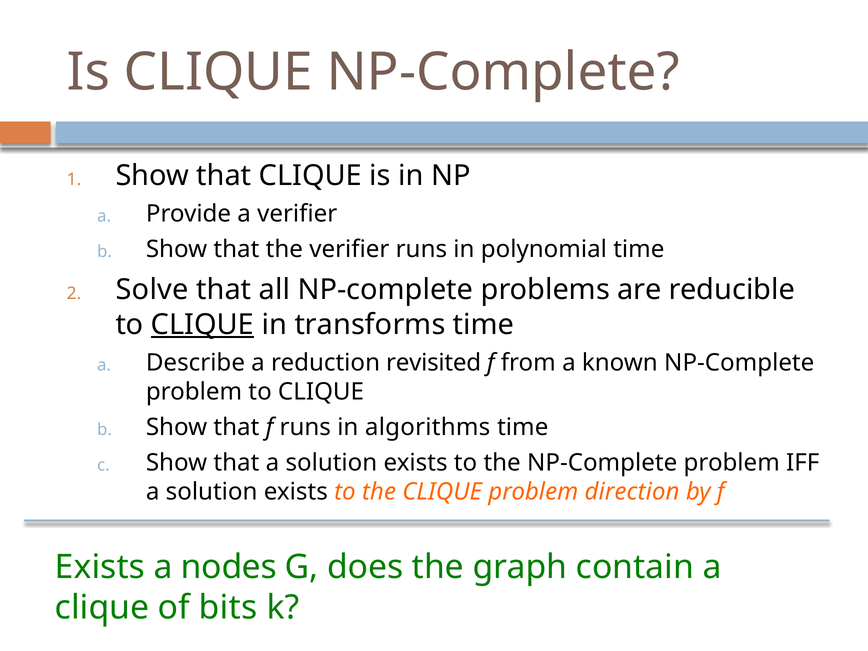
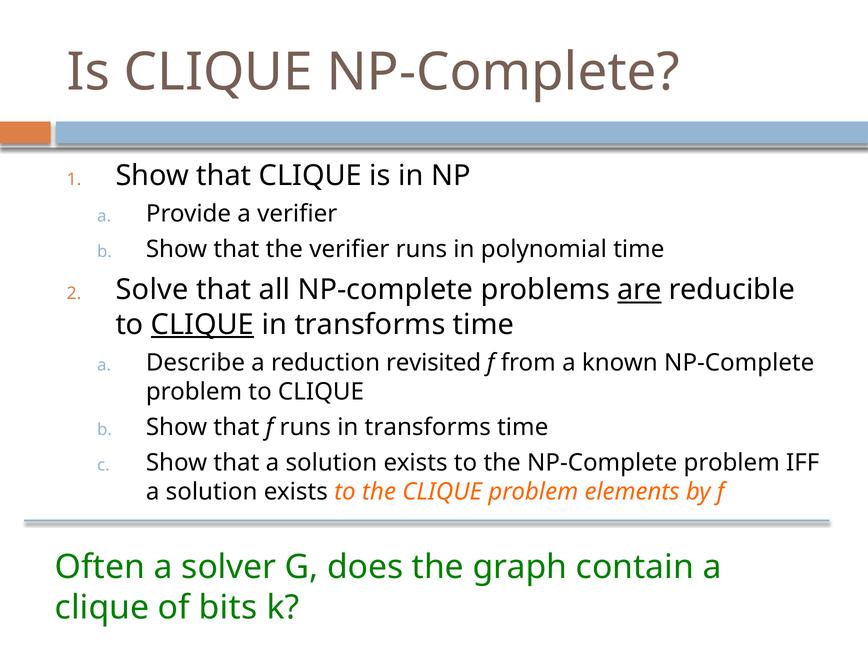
are underline: none -> present
runs in algorithms: algorithms -> transforms
direction: direction -> elements
Exists at (100, 567): Exists -> Often
nodes: nodes -> solver
